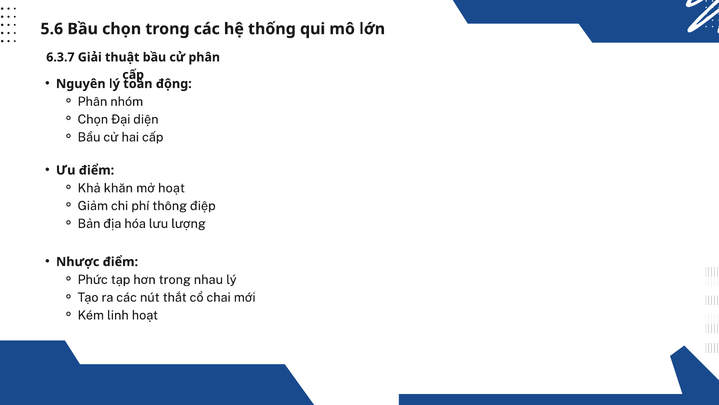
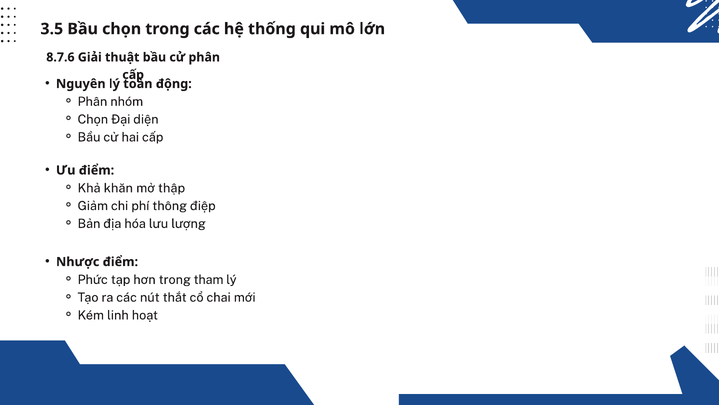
5.6: 5.6 -> 3.5
6.3.7: 6.3.7 -> 8.7.6
mở hoạt: hoạt -> thập
nhau: nhau -> tham
